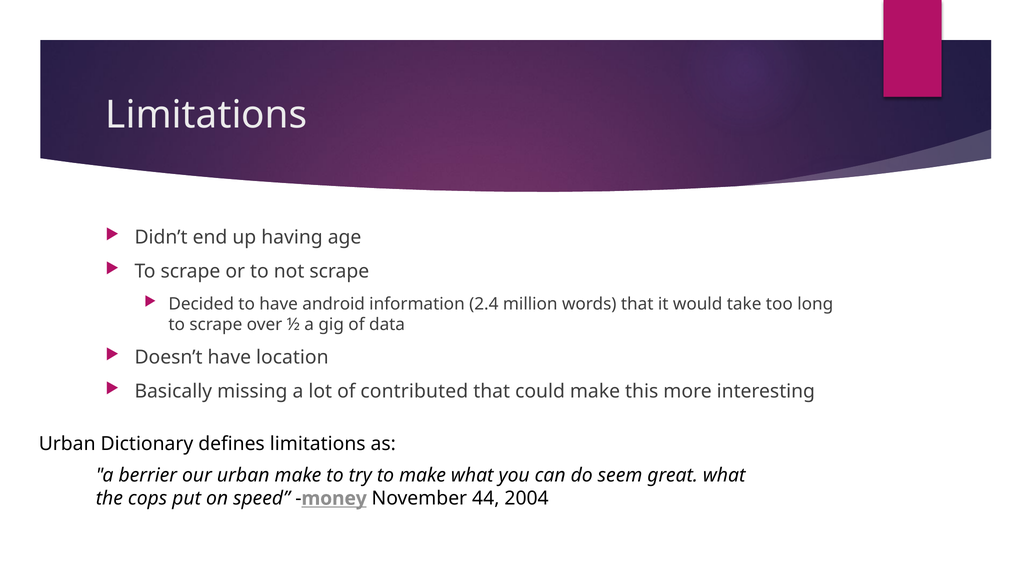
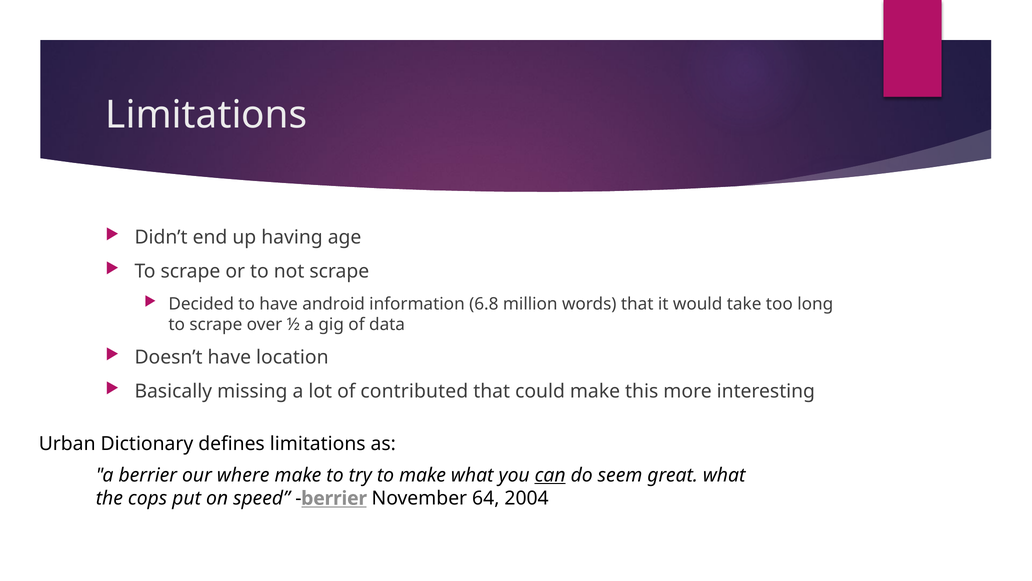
2.4: 2.4 -> 6.8
our urban: urban -> where
can underline: none -> present
money at (334, 498): money -> berrier
44: 44 -> 64
